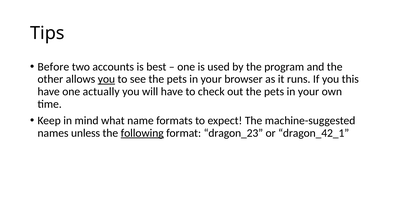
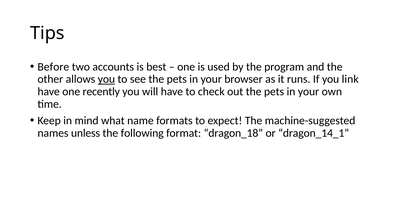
this: this -> link
actually: actually -> recently
following underline: present -> none
dragon_23: dragon_23 -> dragon_18
dragon_42_1: dragon_42_1 -> dragon_14_1
